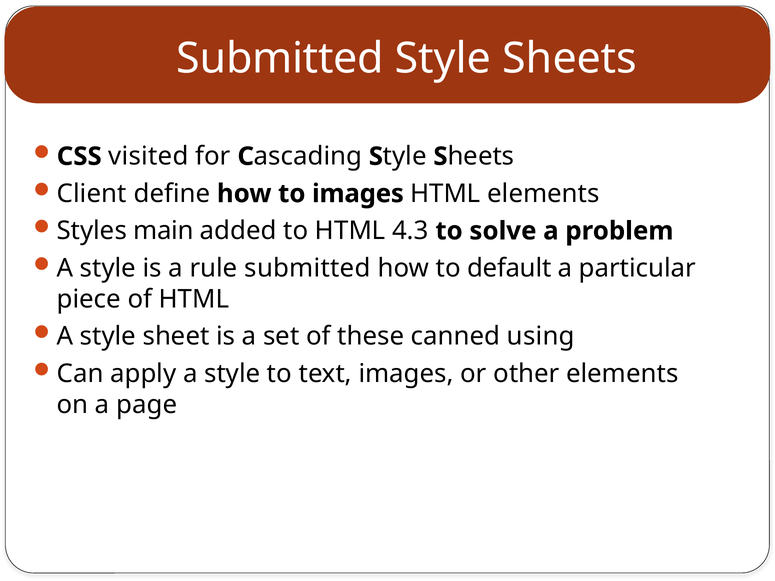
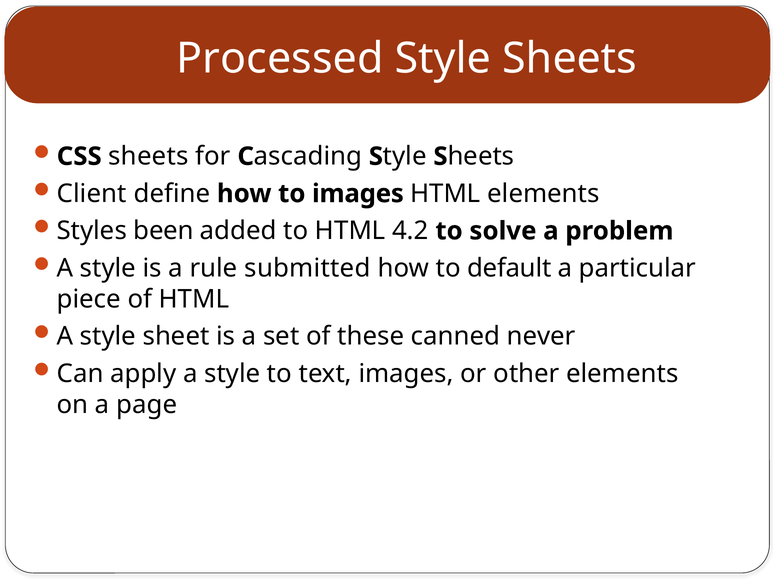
Submitted at (280, 58): Submitted -> Processed
CSS visited: visited -> sheets
main: main -> been
4.3: 4.3 -> 4.2
using: using -> never
